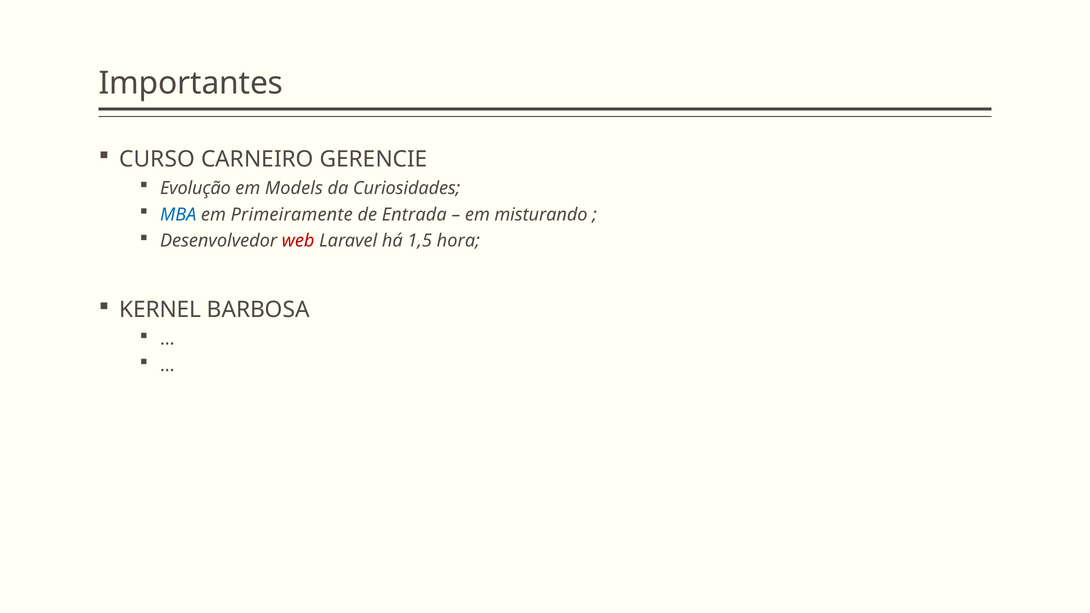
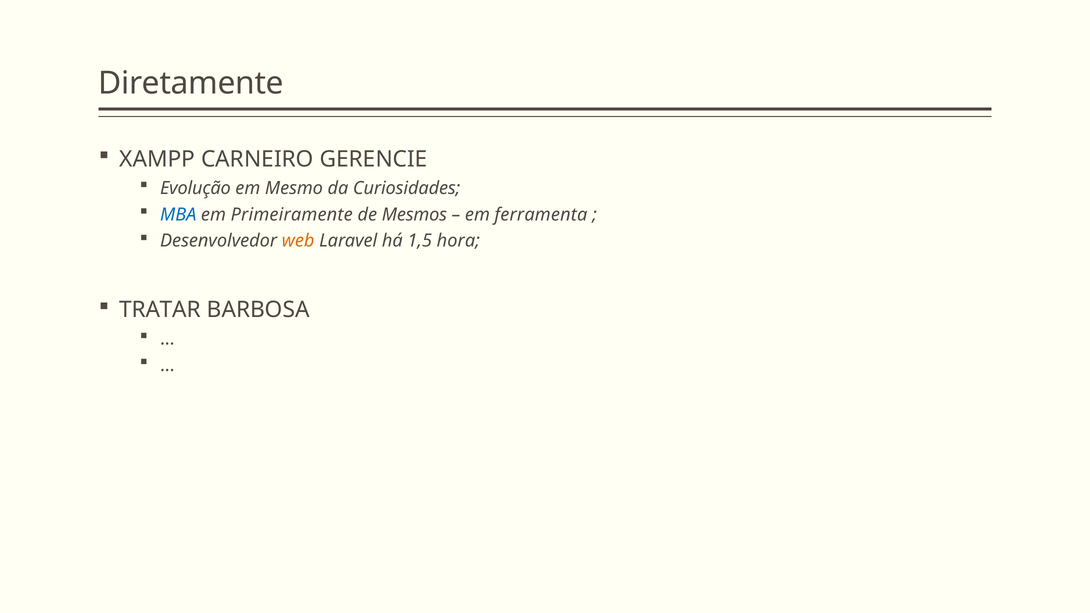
Importantes: Importantes -> Diretamente
CURSO: CURSO -> XAMPP
Models: Models -> Mesmo
Entrada: Entrada -> Mesmos
misturando: misturando -> ferramenta
web colour: red -> orange
KERNEL: KERNEL -> TRATAR
